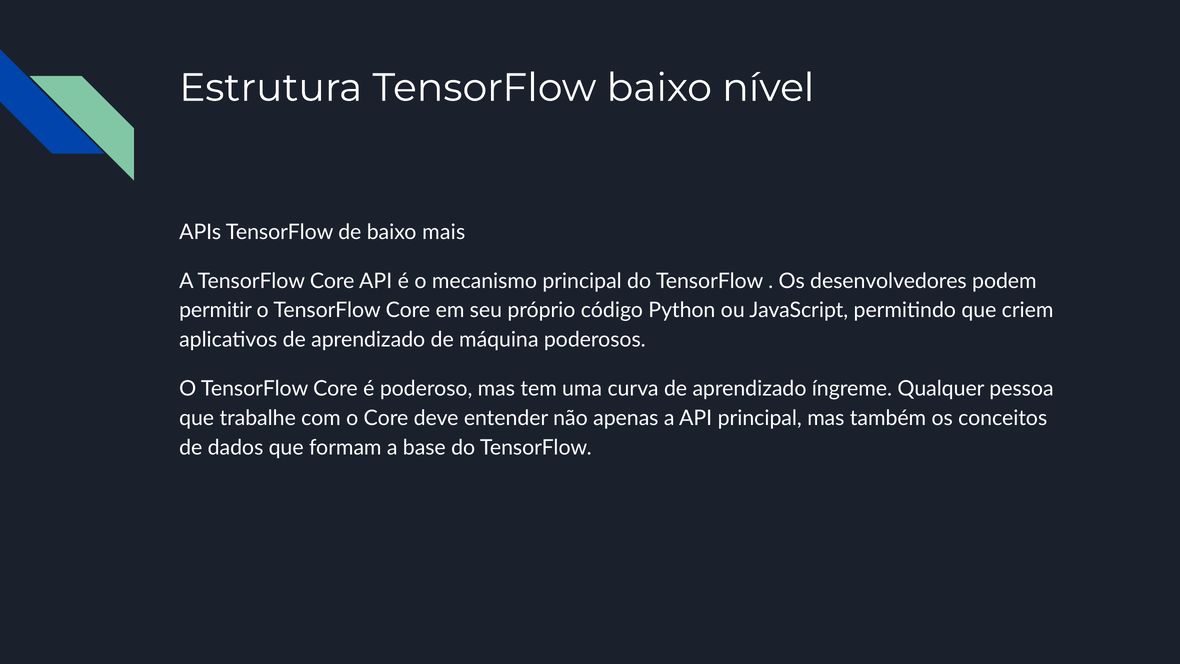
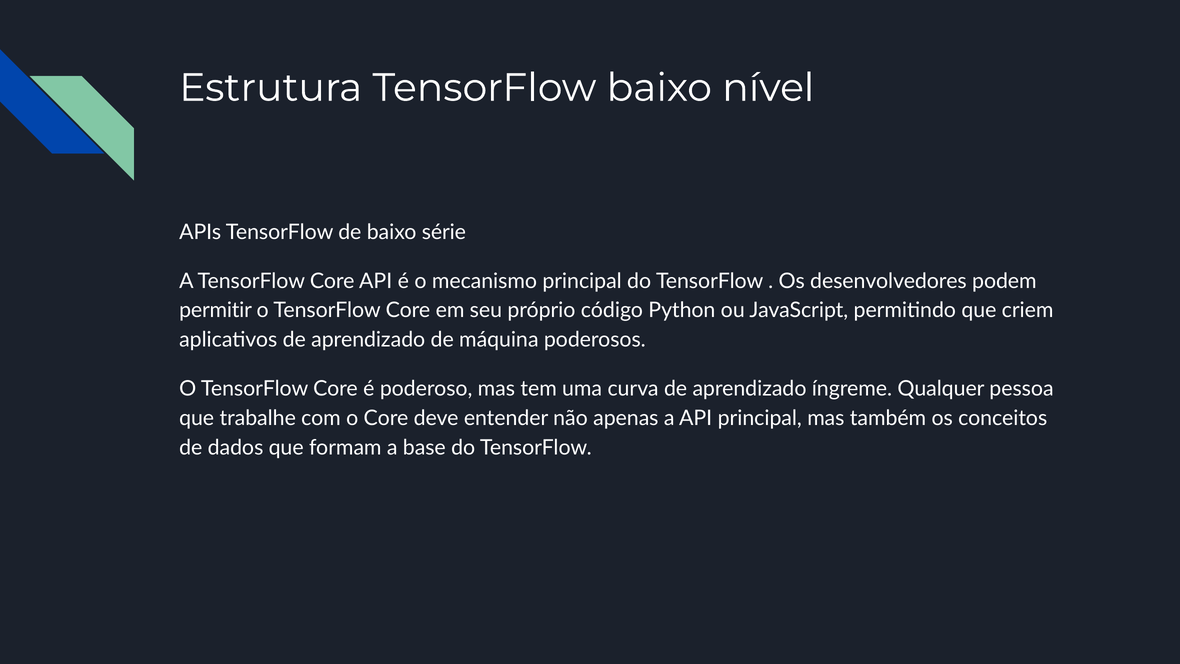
mais: mais -> série
